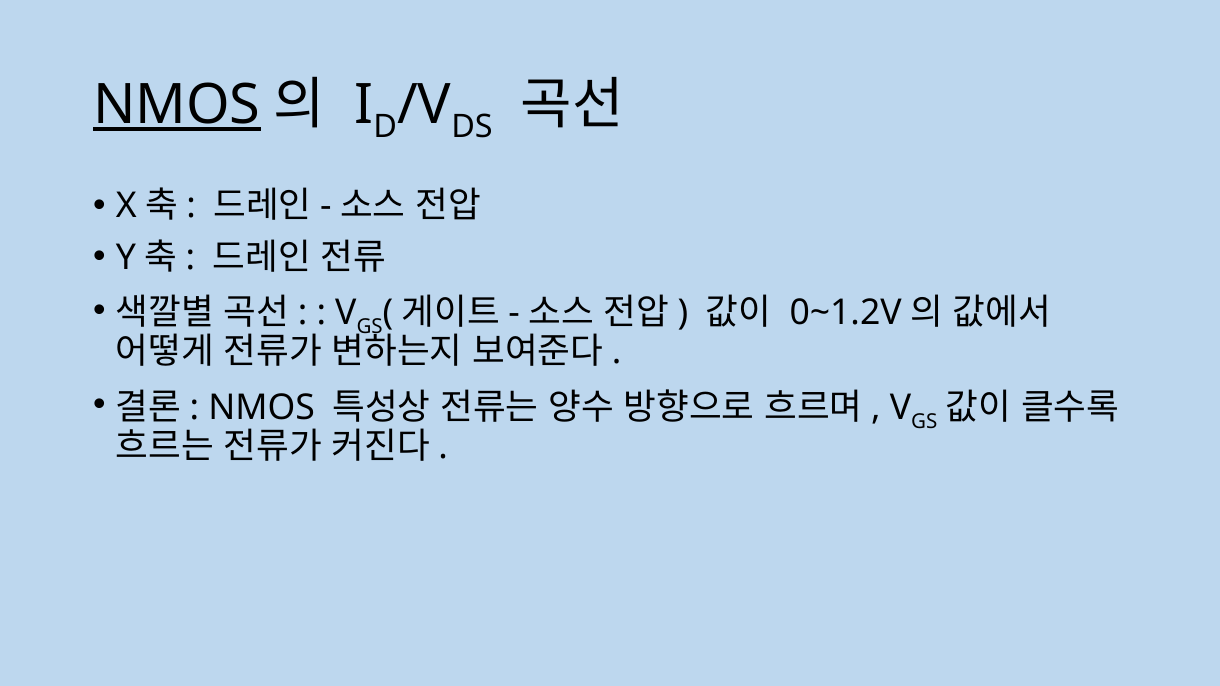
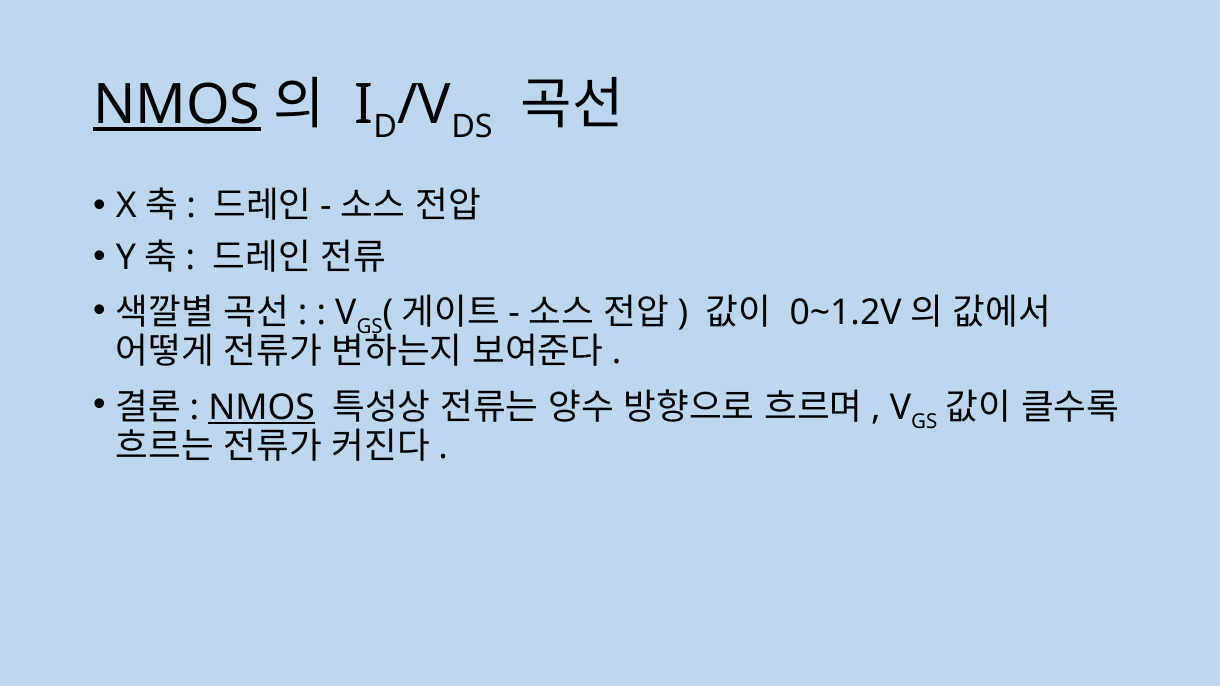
NMOS at (262, 408) underline: none -> present
